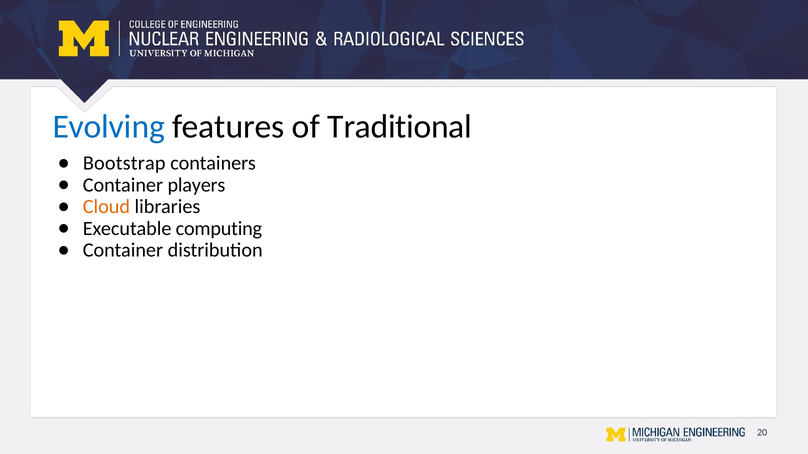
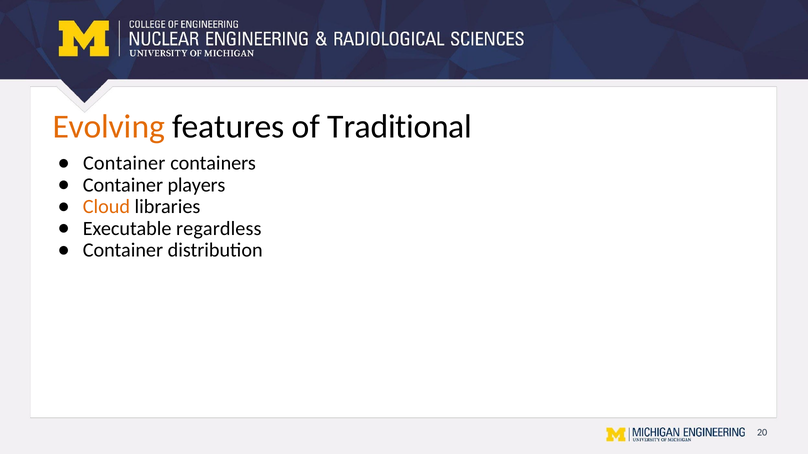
Evolving colour: blue -> orange
Bootstrap at (124, 163): Bootstrap -> Container
computing: computing -> regardless
